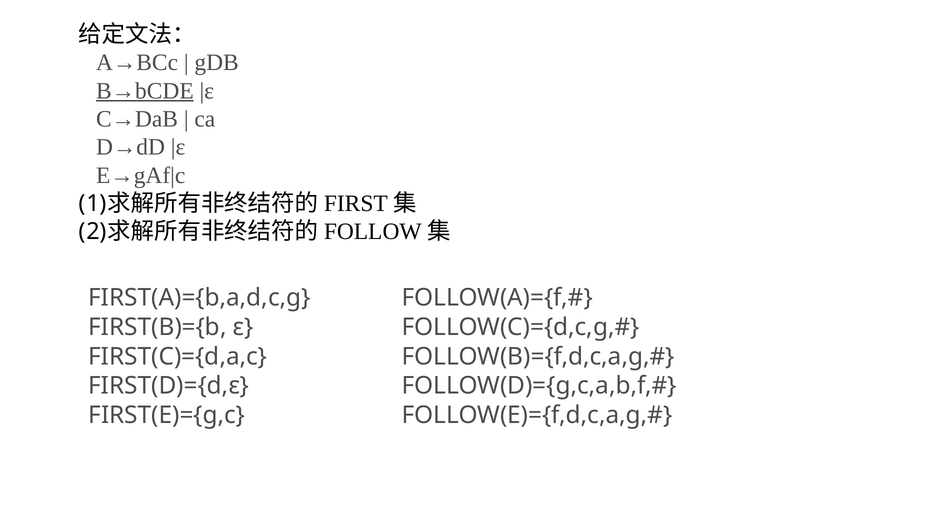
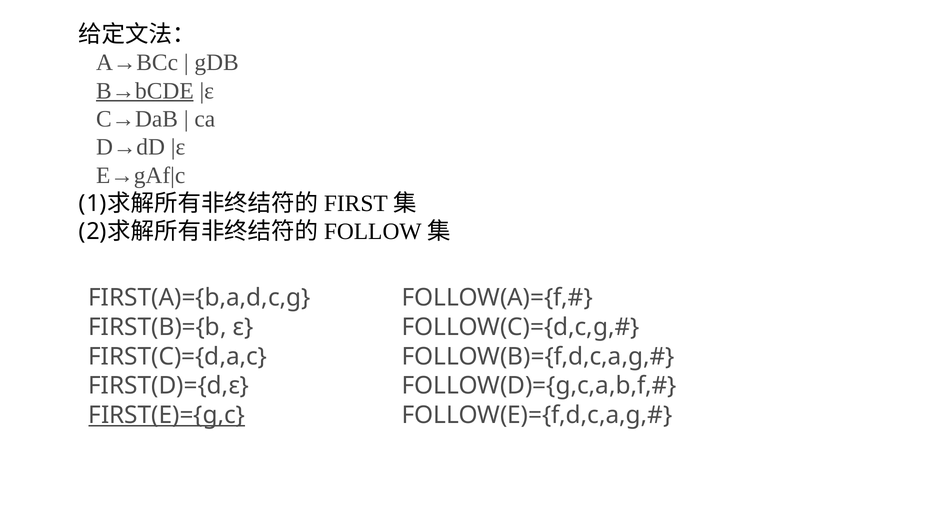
FIRST(E)={g,c underline: none -> present
